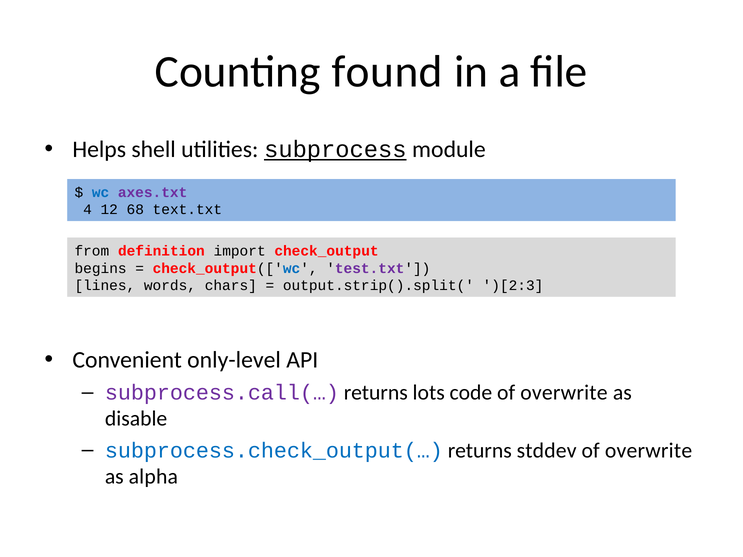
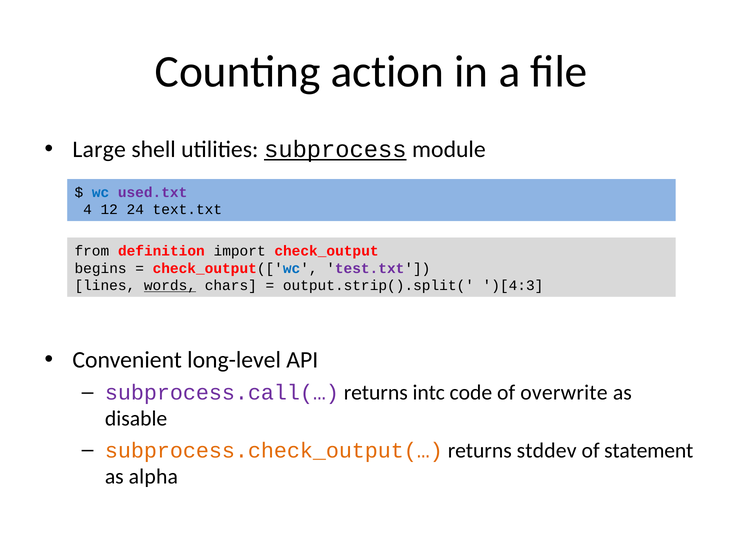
found: found -> action
Helps: Helps -> Large
axes.txt: axes.txt -> used.txt
68: 68 -> 24
words underline: none -> present
)[2:3: )[2:3 -> )[4:3
only-level: only-level -> long-level
lots: lots -> intc
subprocess.check_output(… colour: blue -> orange
overwrite at (649, 451): overwrite -> statement
